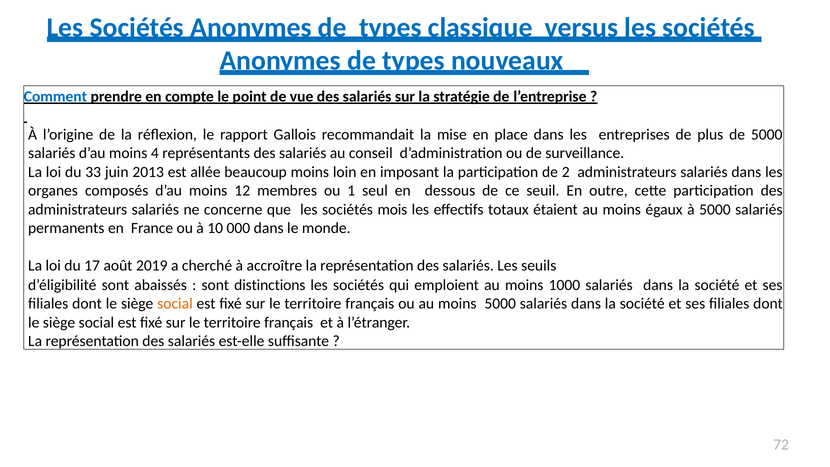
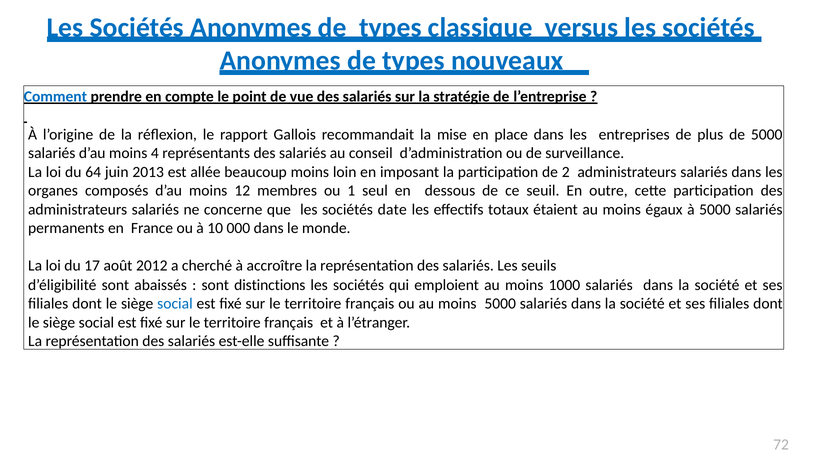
33: 33 -> 64
mois: mois -> date
2019: 2019 -> 2012
social at (175, 304) colour: orange -> blue
